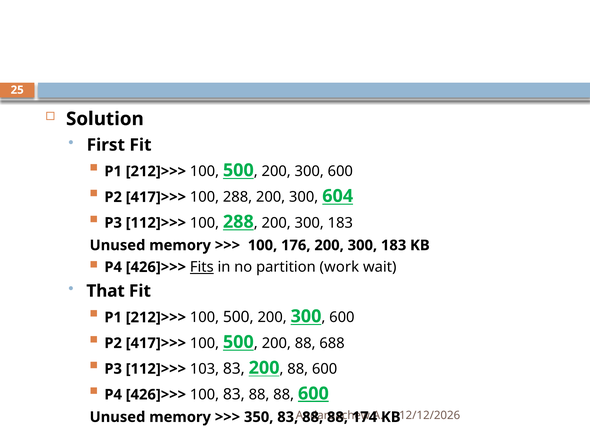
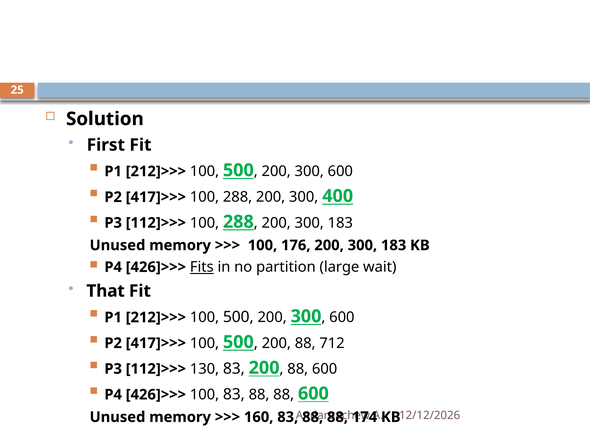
604: 604 -> 400
work: work -> large
688: 688 -> 712
103: 103 -> 130
600 at (313, 393) underline: present -> none
350: 350 -> 160
